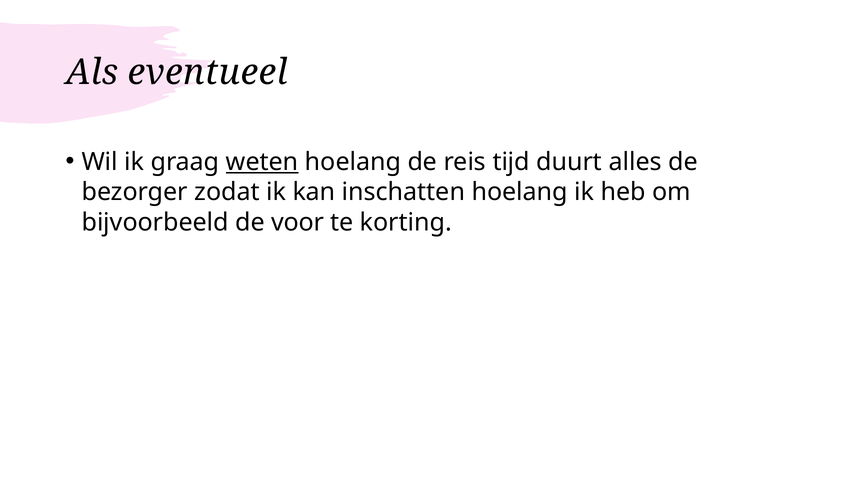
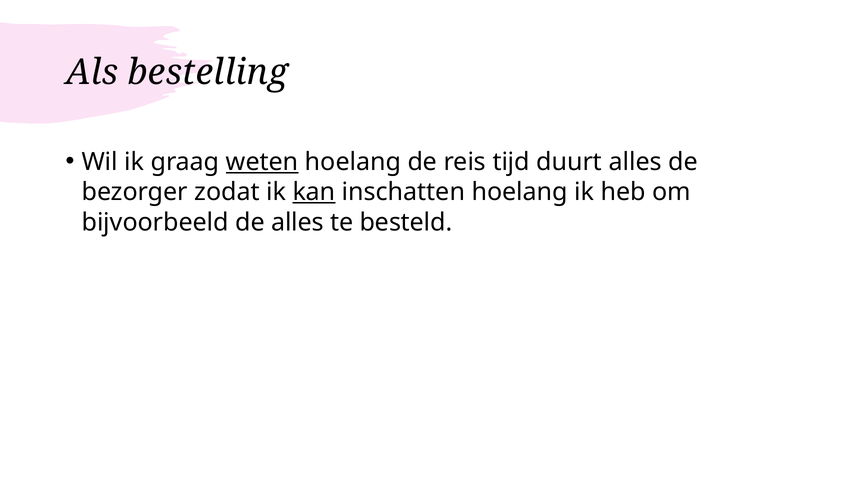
eventueel: eventueel -> bestelling
kan underline: none -> present
de voor: voor -> alles
korting: korting -> besteld
